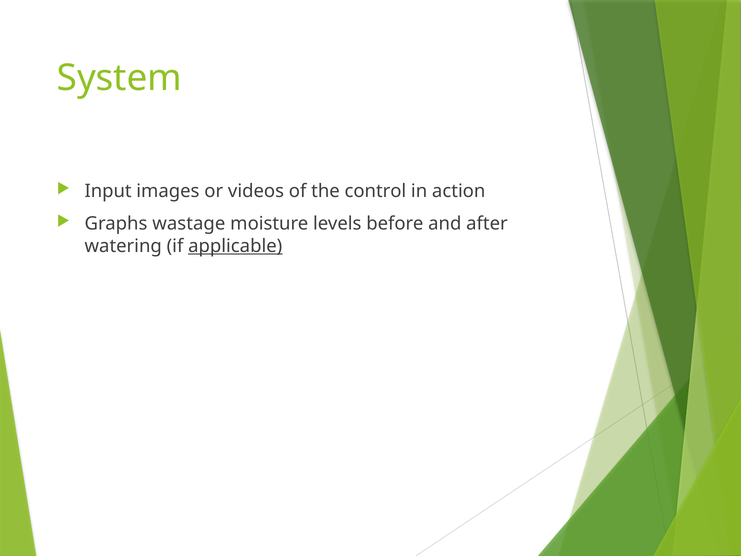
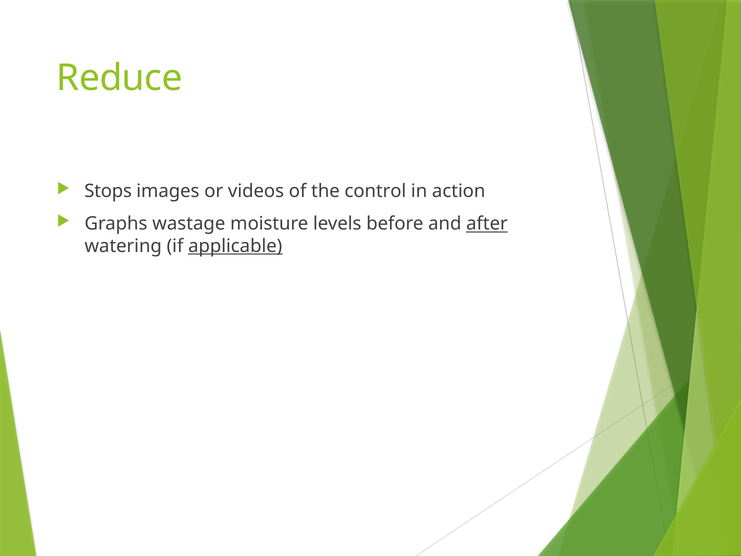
System: System -> Reduce
Input: Input -> Stops
after underline: none -> present
